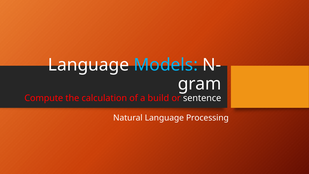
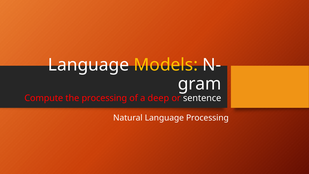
Models colour: light blue -> yellow
the calculation: calculation -> processing
build: build -> deep
